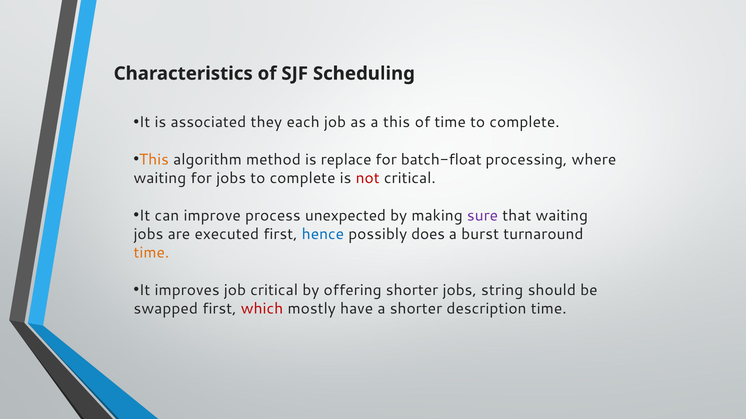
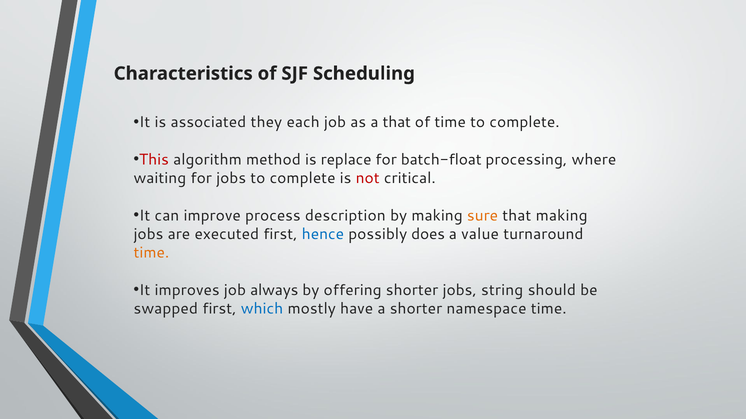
a this: this -> that
This at (154, 160) colour: orange -> red
unexpected: unexpected -> description
sure colour: purple -> orange
that waiting: waiting -> making
burst: burst -> value
job critical: critical -> always
which colour: red -> blue
description: description -> namespace
